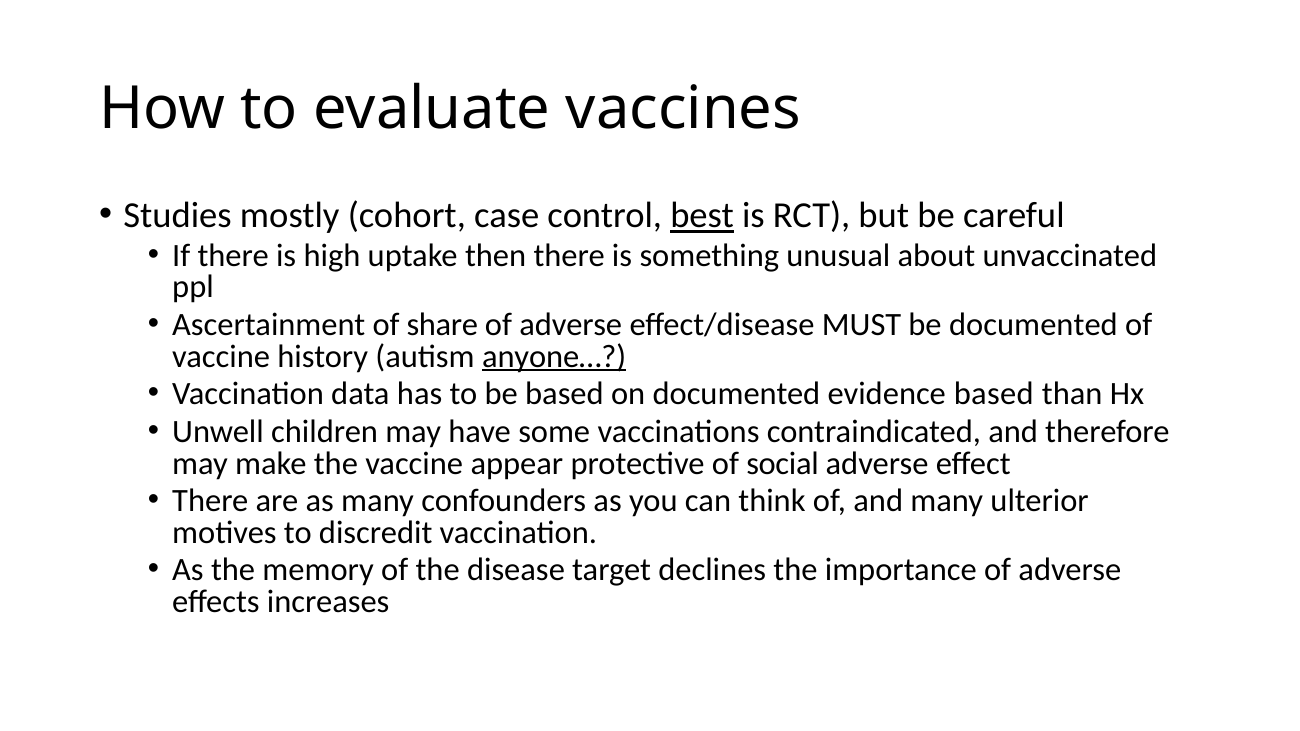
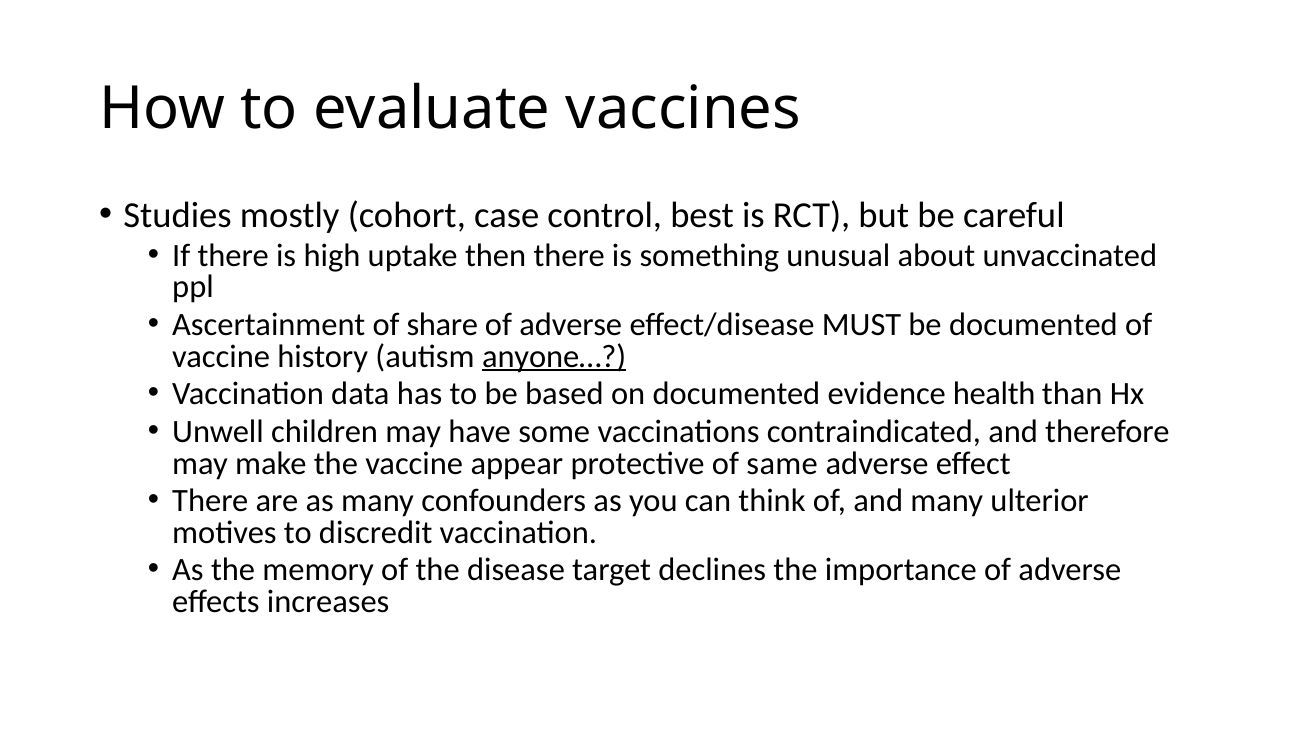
best underline: present -> none
evidence based: based -> health
social: social -> same
